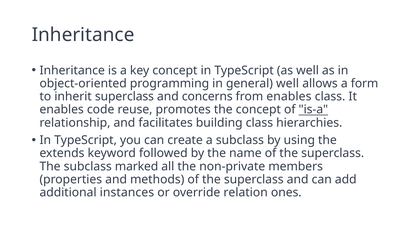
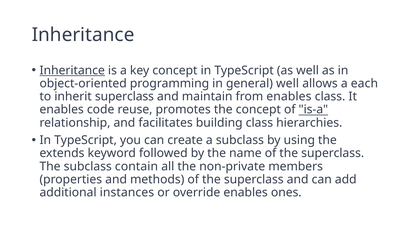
Inheritance at (72, 70) underline: none -> present
form: form -> each
concerns: concerns -> maintain
marked: marked -> contain
override relation: relation -> enables
